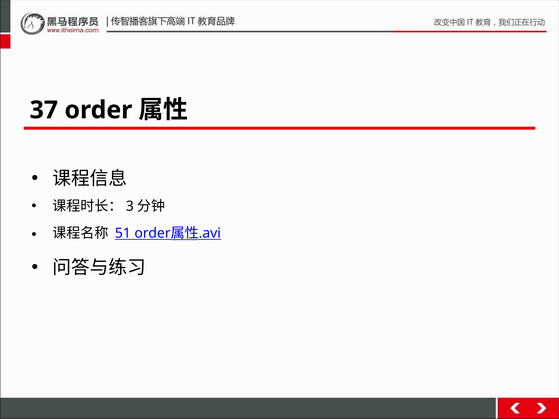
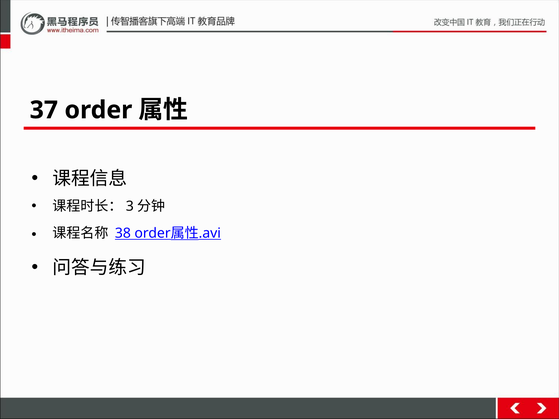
51: 51 -> 38
